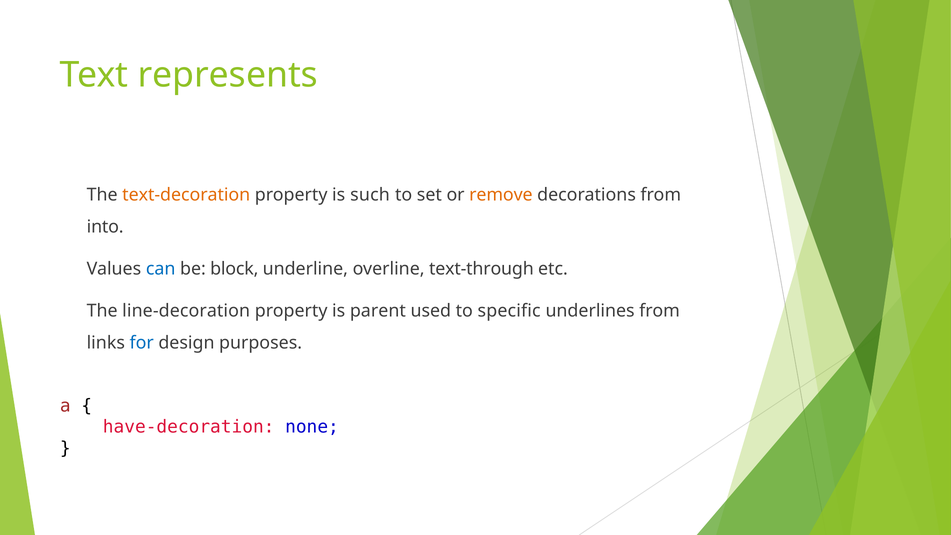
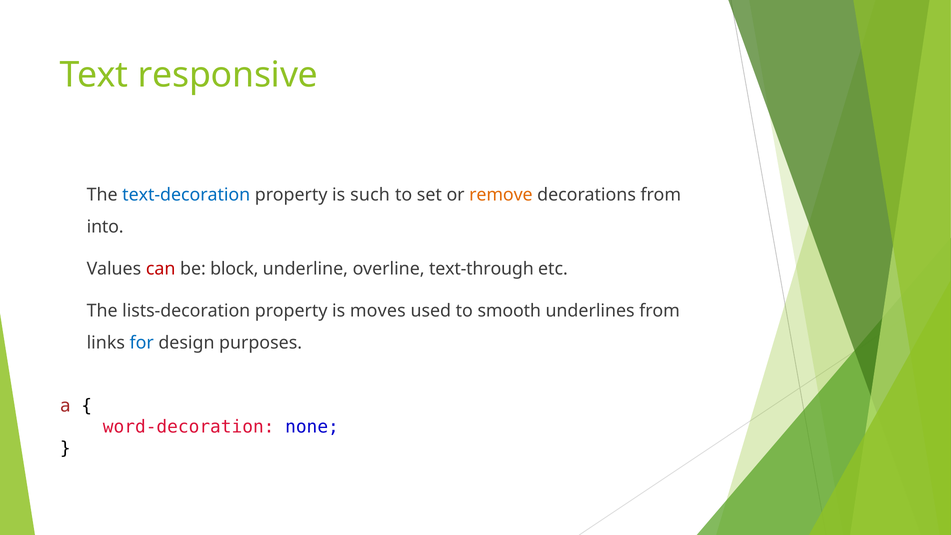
represents: represents -> responsive
text-decoration colour: orange -> blue
can colour: blue -> red
line-decoration: line-decoration -> lists-decoration
parent: parent -> moves
specific: specific -> smooth
have-decoration: have-decoration -> word-decoration
